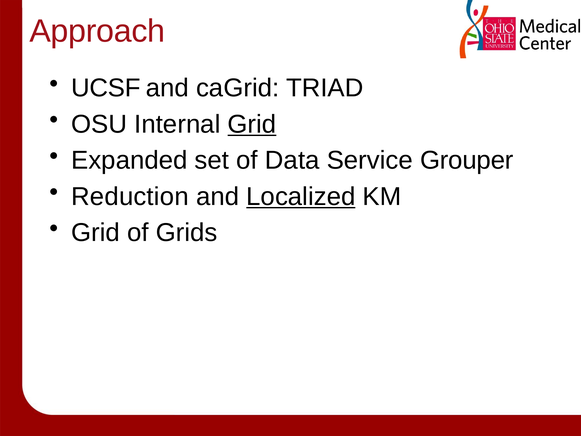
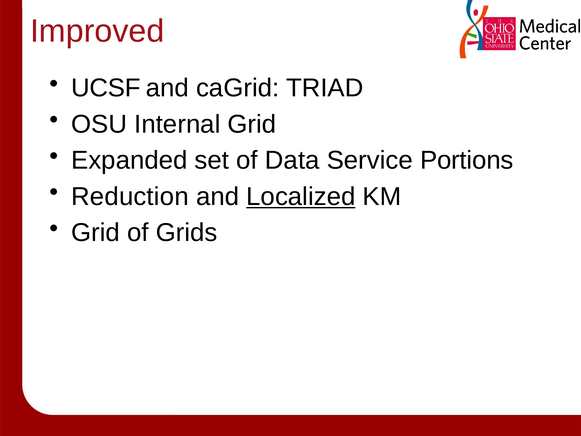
Approach: Approach -> Improved
Grid at (252, 124) underline: present -> none
Grouper: Grouper -> Portions
